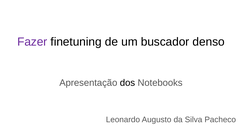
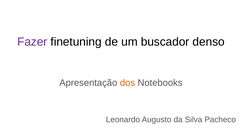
dos colour: black -> orange
